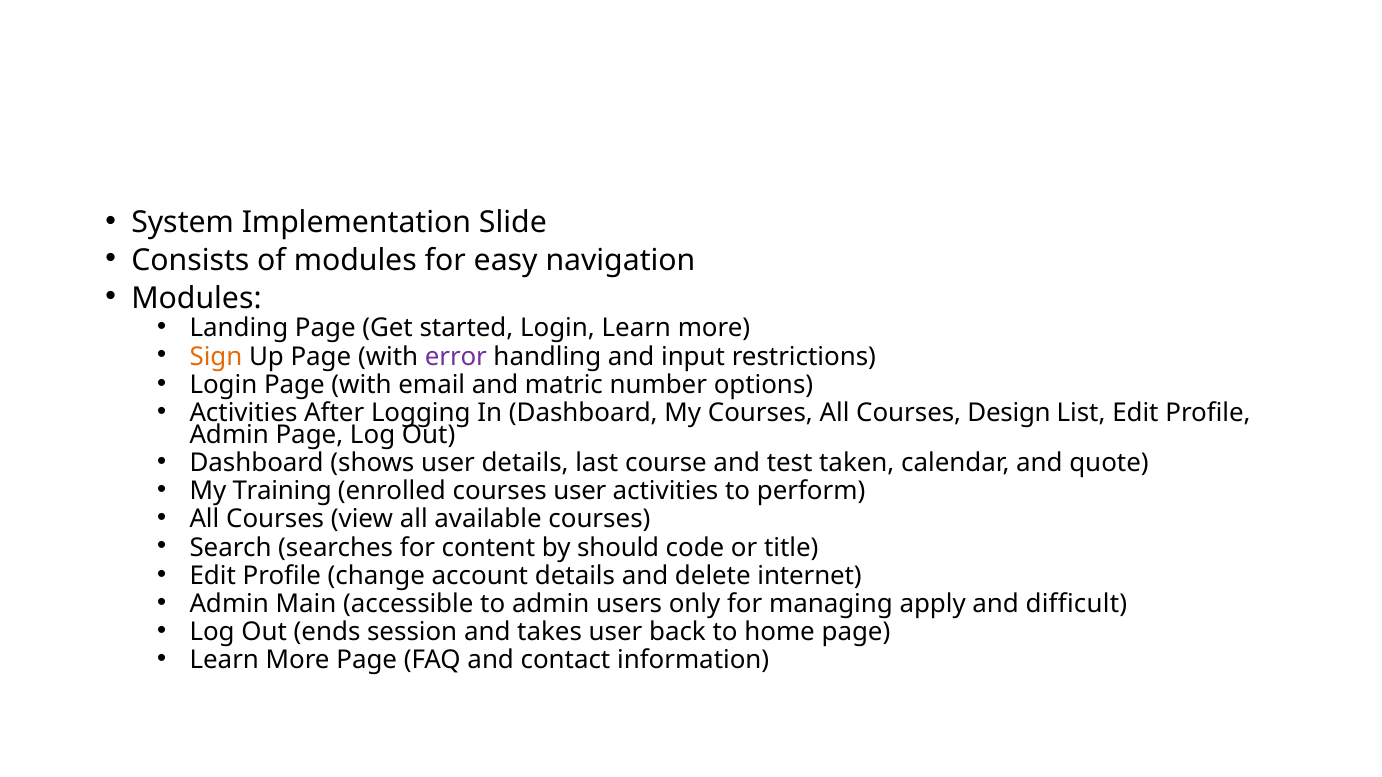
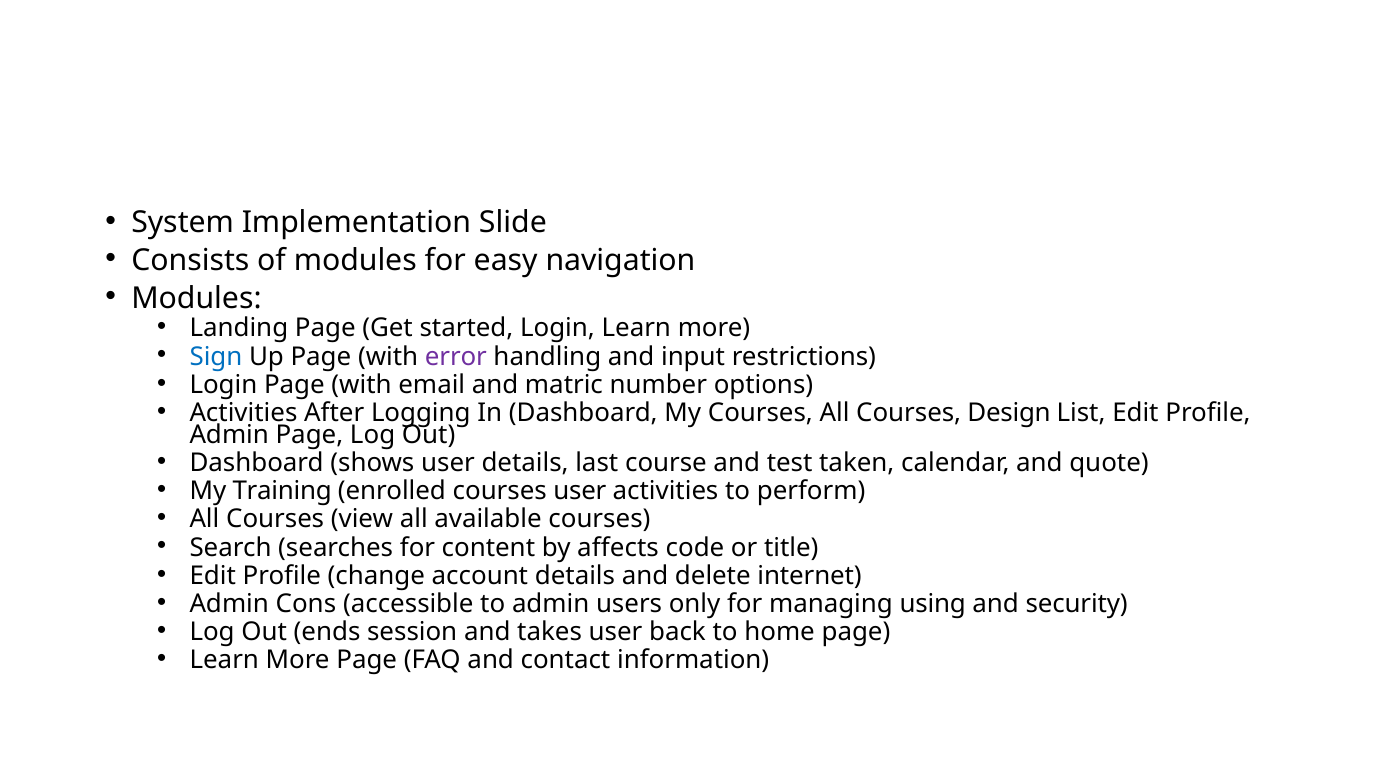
Sign colour: orange -> blue
should: should -> affects
Main: Main -> Cons
apply: apply -> using
difficult: difficult -> security
